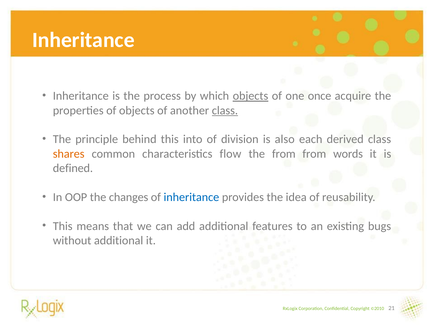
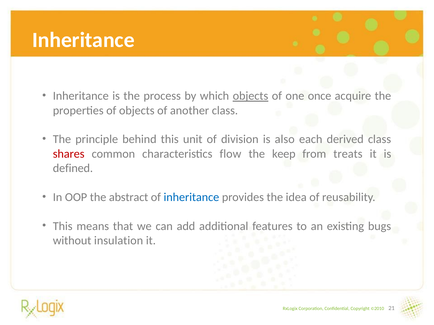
class at (225, 111) underline: present -> none
into: into -> unit
shares colour: orange -> red
the from: from -> keep
words: words -> treats
changes: changes -> abstract
without additional: additional -> insulation
